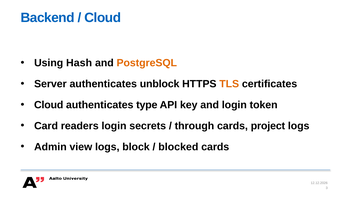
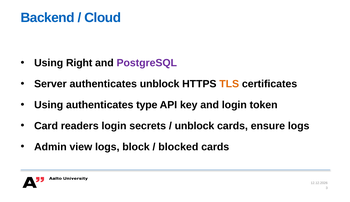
Hash: Hash -> Right
PostgreSQL colour: orange -> purple
Cloud at (49, 105): Cloud -> Using
through at (194, 126): through -> unblock
project: project -> ensure
